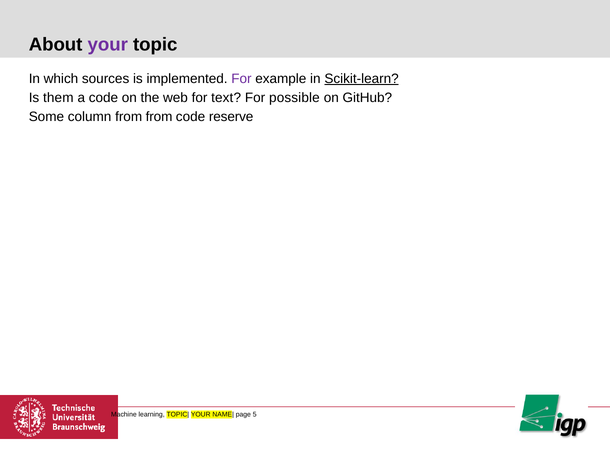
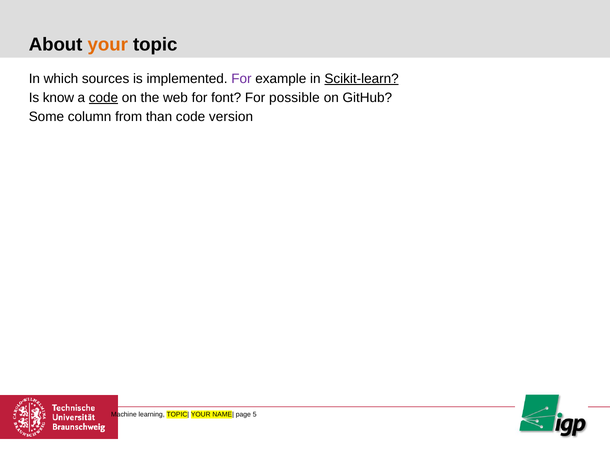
your at (108, 45) colour: purple -> orange
them: them -> know
code at (103, 98) underline: none -> present
text: text -> font
from from: from -> than
reserve: reserve -> version
